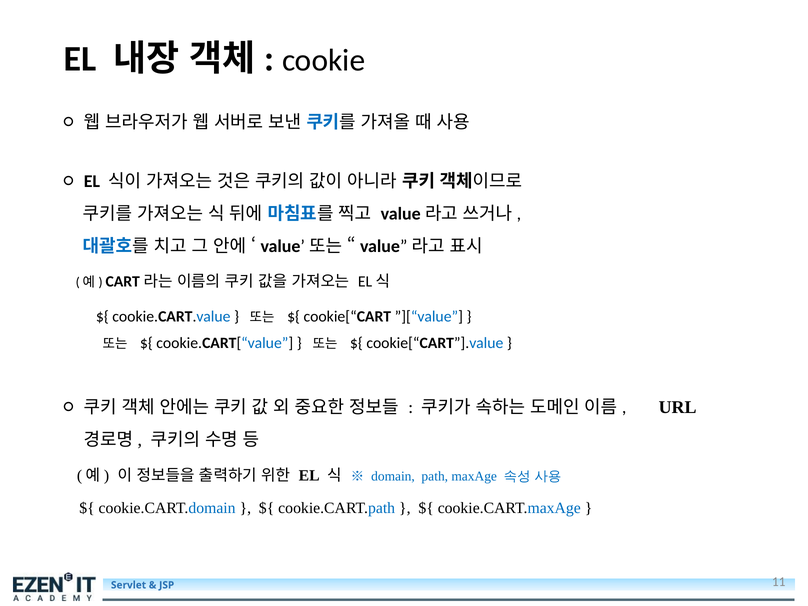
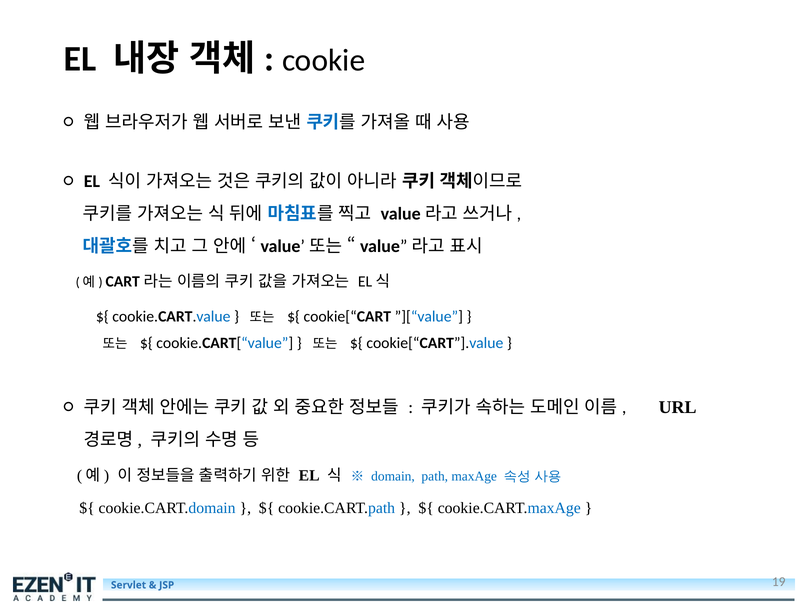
11: 11 -> 19
